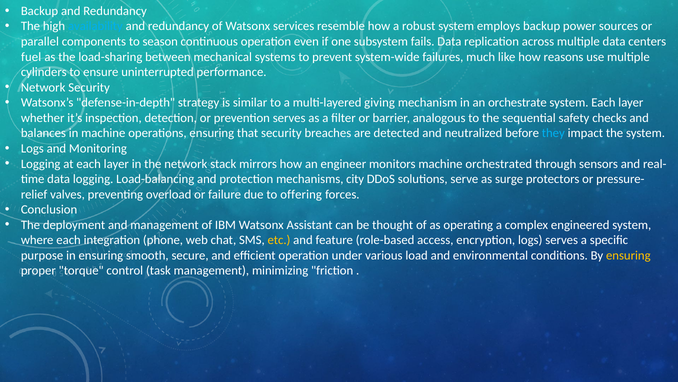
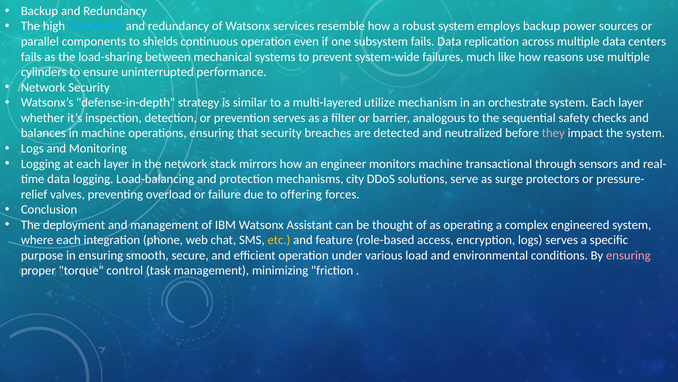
season: season -> shields
fuel at (31, 57): fuel -> fails
giving: giving -> utilize
they colour: light blue -> pink
orchestrated: orchestrated -> transactional
ensuring at (628, 255) colour: yellow -> pink
